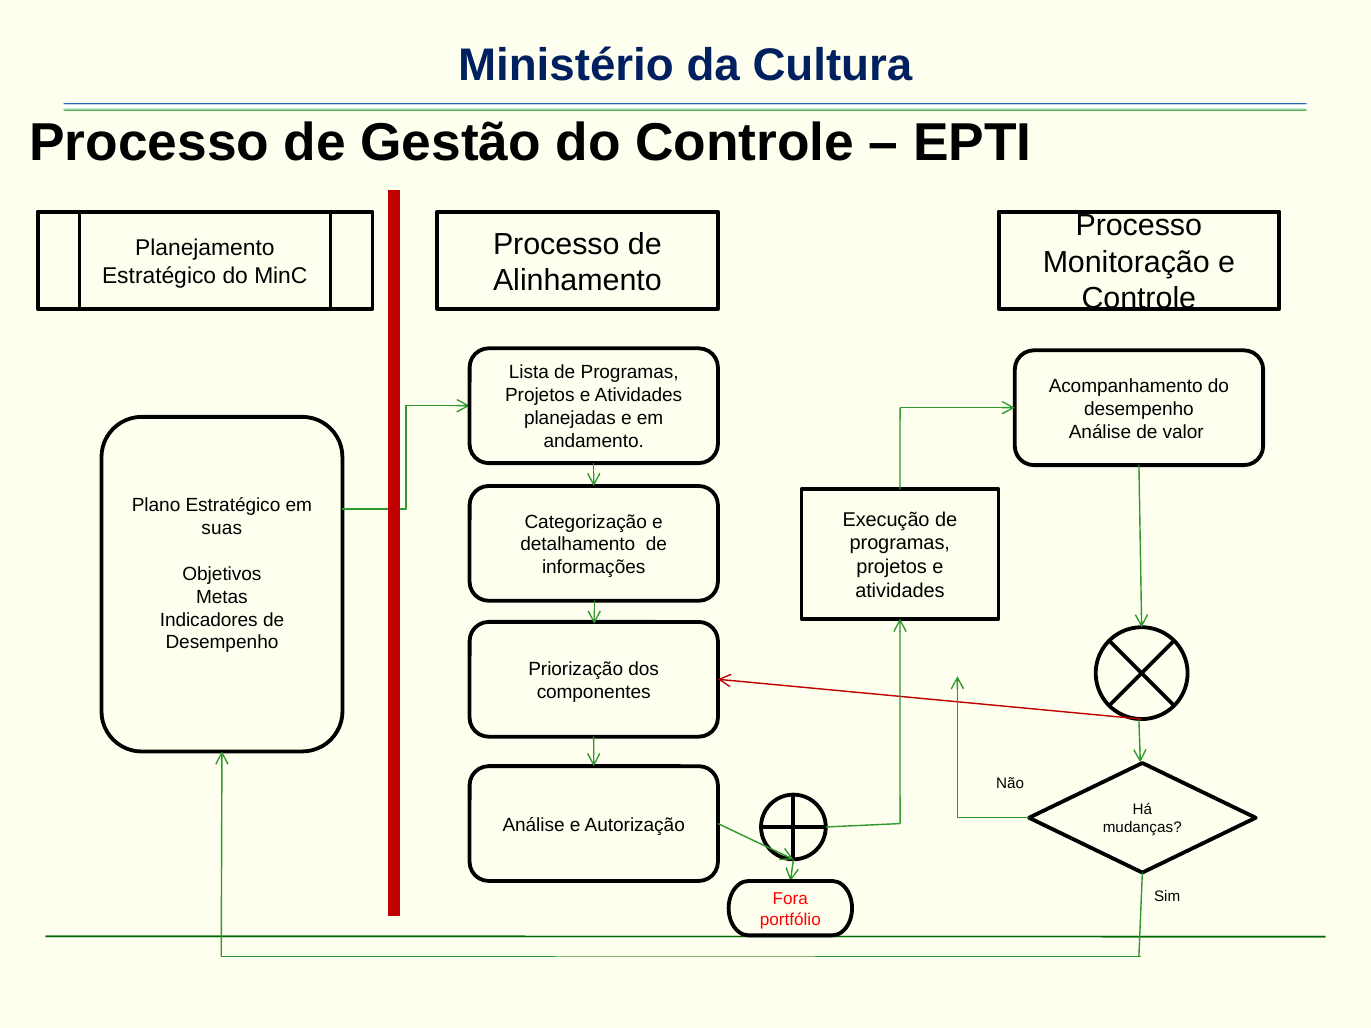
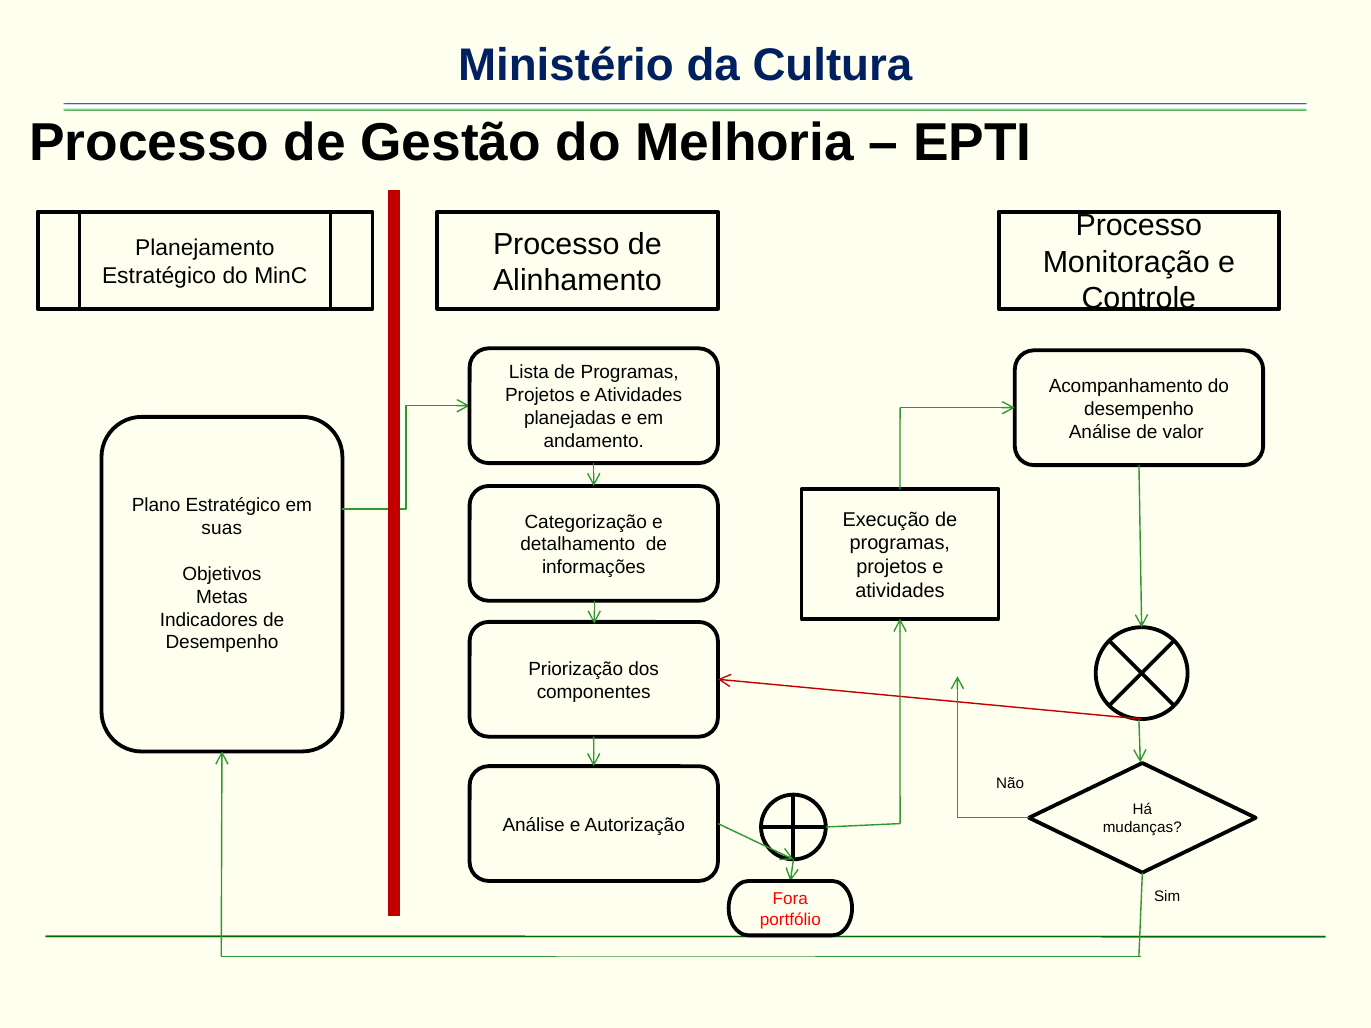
do Controle: Controle -> Melhoria
